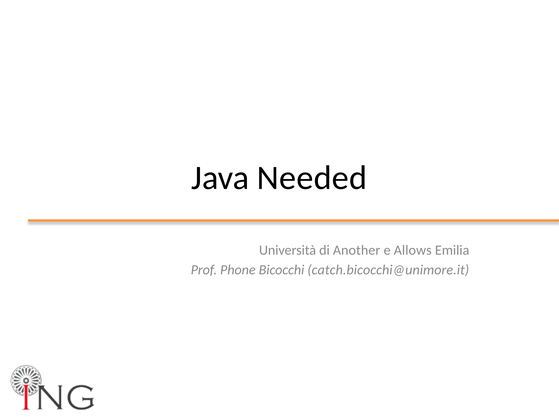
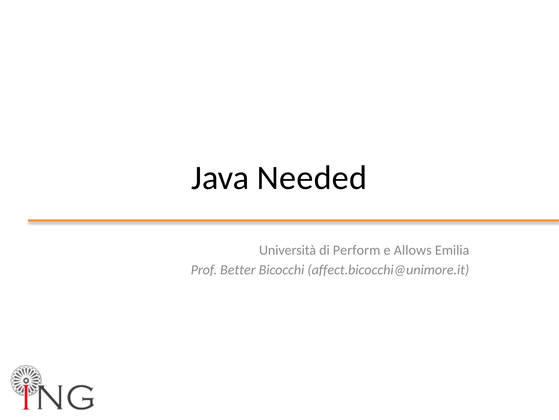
Another: Another -> Perform
Phone: Phone -> Better
catch.bicocchi@unimore.it: catch.bicocchi@unimore.it -> affect.bicocchi@unimore.it
